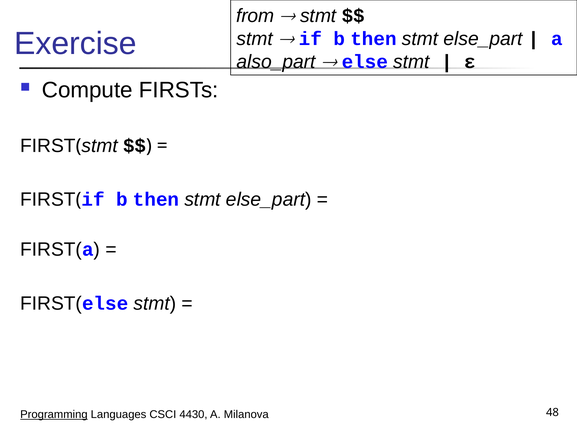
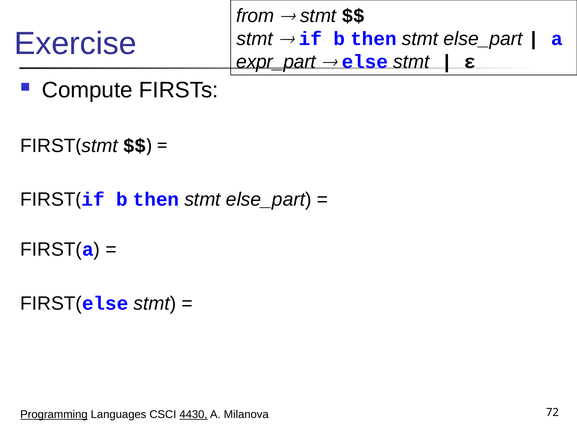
also_part: also_part -> expr_part
4430 underline: none -> present
48: 48 -> 72
